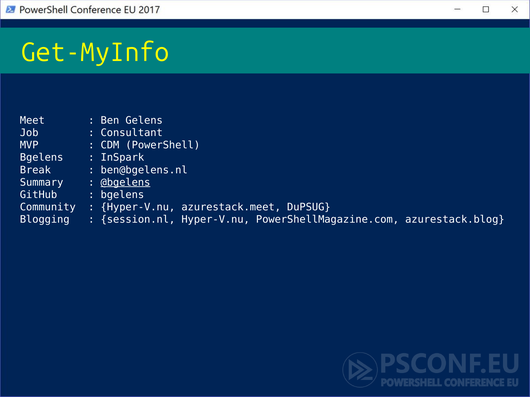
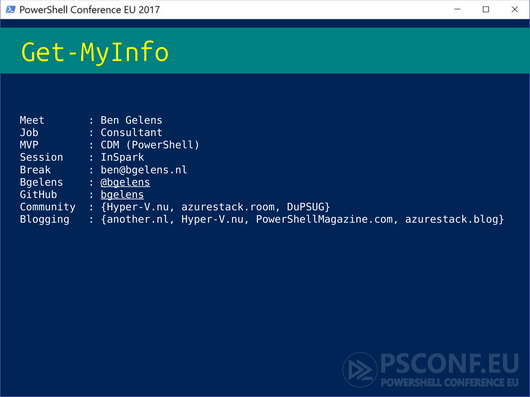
Bgelens at (42, 158): Bgelens -> Session
Summary at (42, 183): Summary -> Bgelens
bgelens at (122, 195) underline: none -> present
azurestack.meet: azurestack.meet -> azurestack.room
session.nl: session.nl -> another.nl
